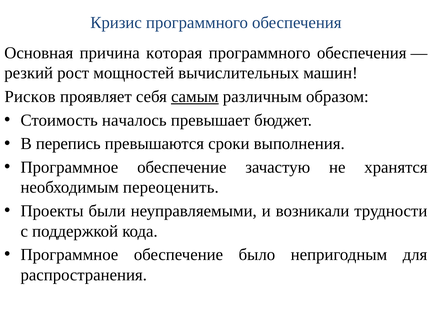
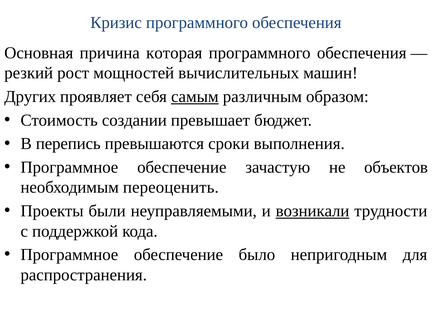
Рисков: Рисков -> Других
началось: началось -> создании
хранятся: хранятся -> объектов
возникали underline: none -> present
